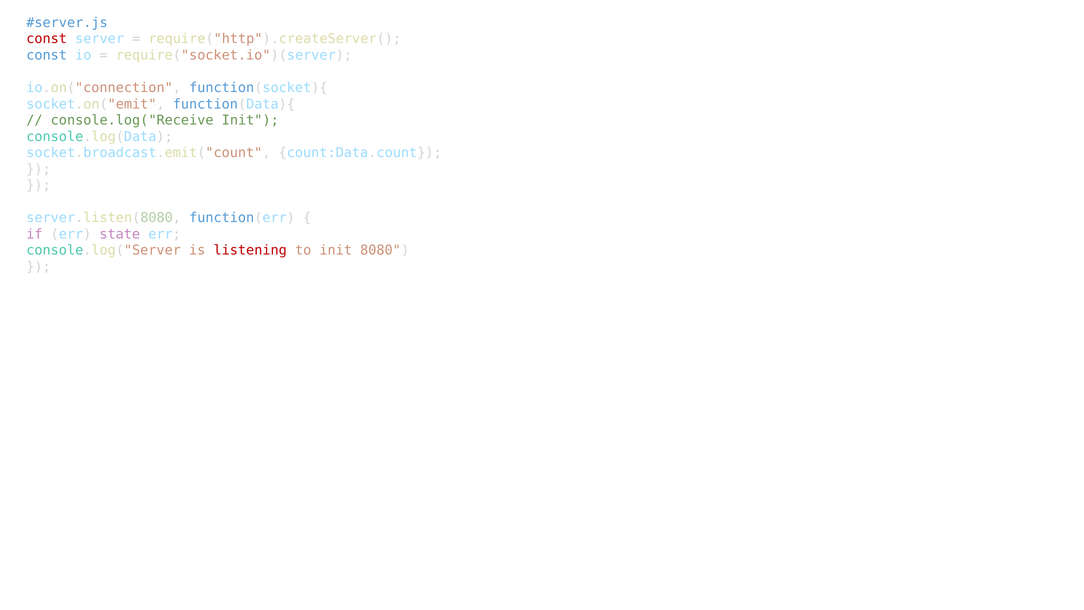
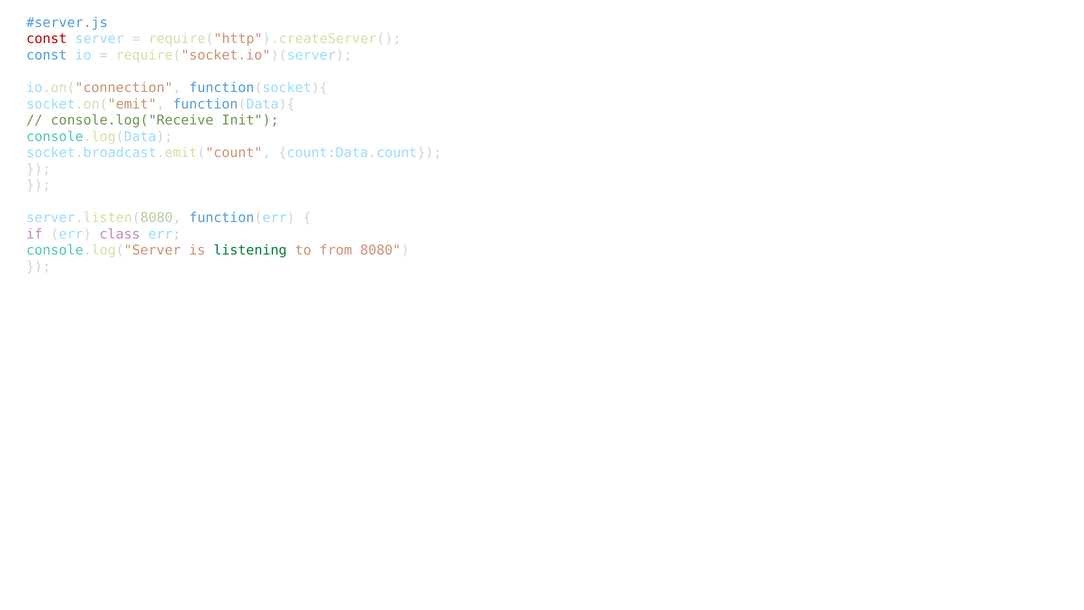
state: state -> class
listening colour: red -> green
to init: init -> from
